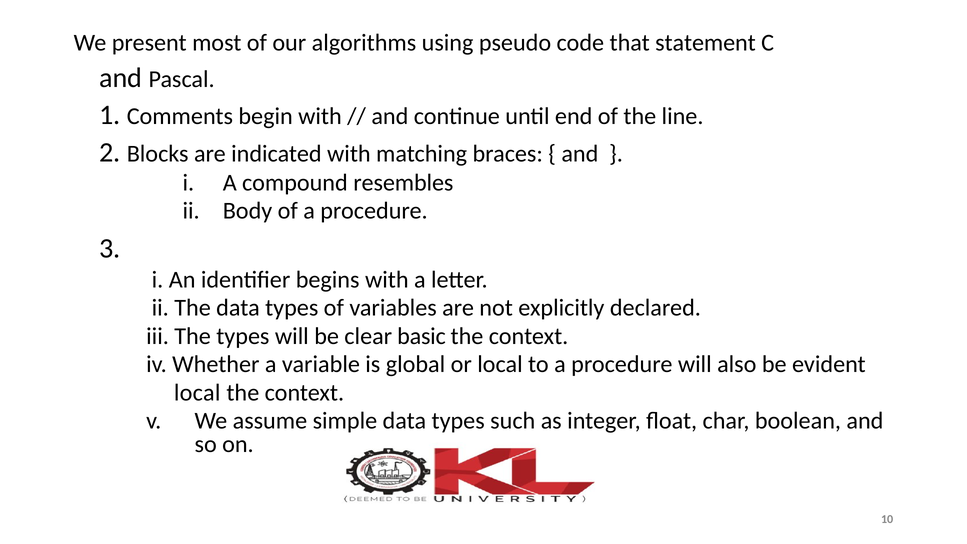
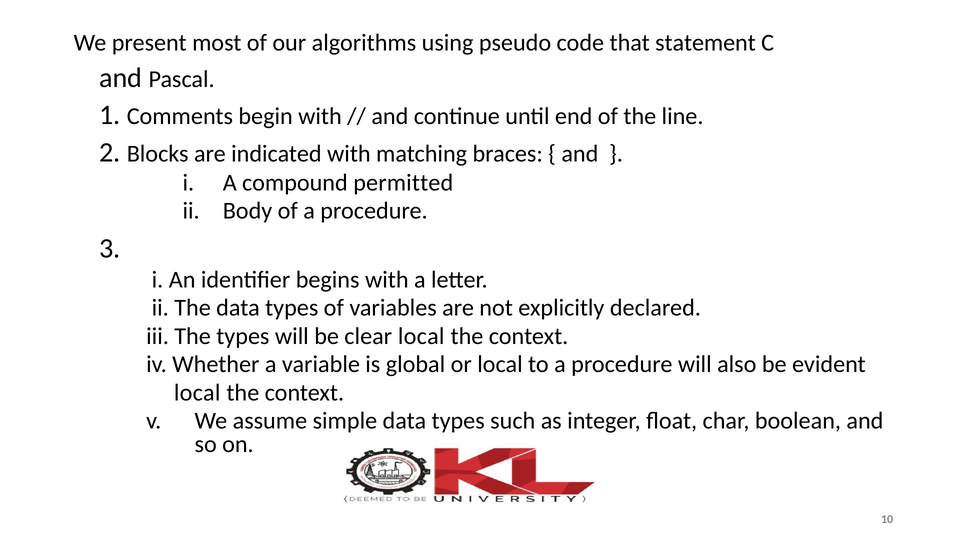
resembles: resembles -> permitted
clear basic: basic -> local
